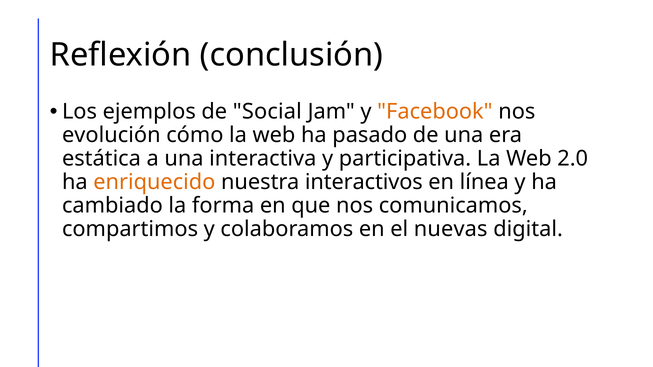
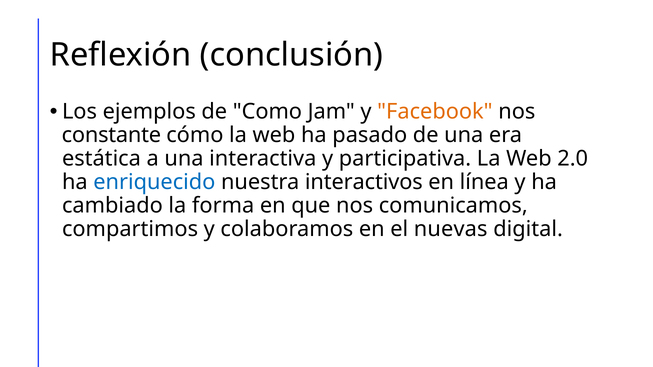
Social: Social -> Como
evolución: evolución -> constante
enriquecido colour: orange -> blue
